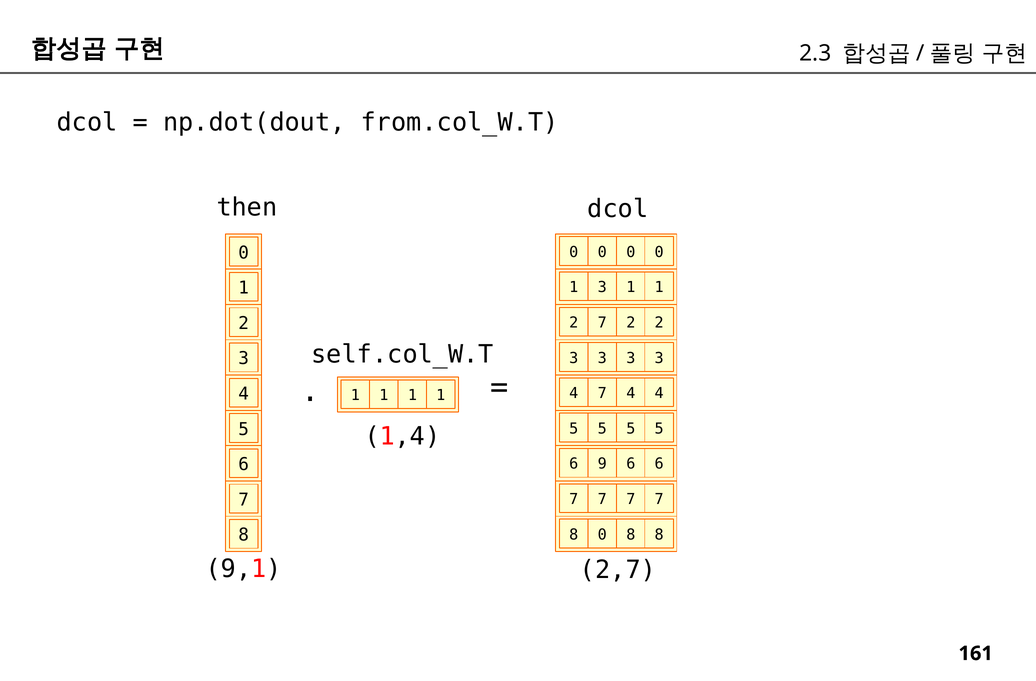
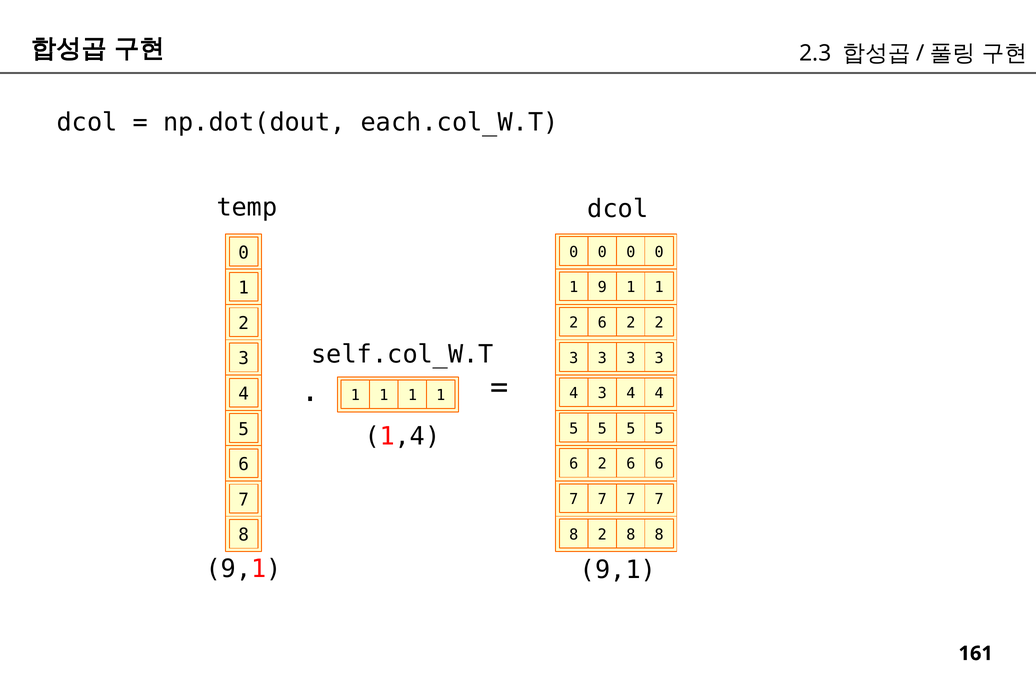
from.col_W.T: from.col_W.T -> each.col_W.T
then: then -> temp
1 3: 3 -> 9
7 at (602, 322): 7 -> 6
4 7: 7 -> 3
9 at (602, 464): 9 -> 2
8 0: 0 -> 2
2,7 at (618, 569): 2,7 -> 9,1
